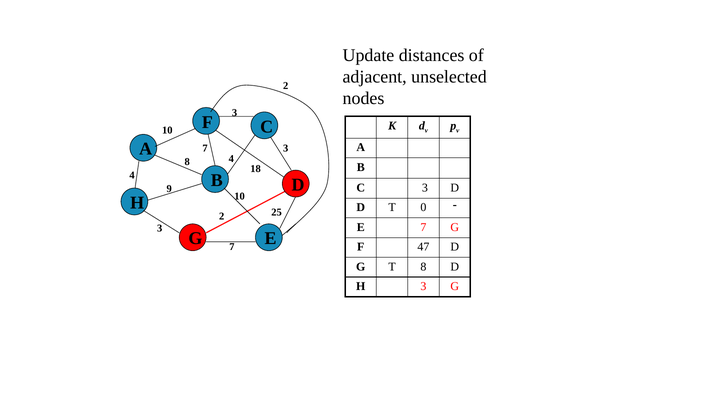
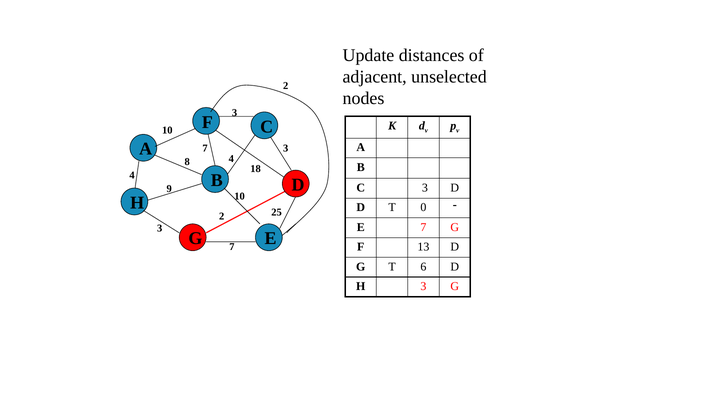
47: 47 -> 13
T 8: 8 -> 6
